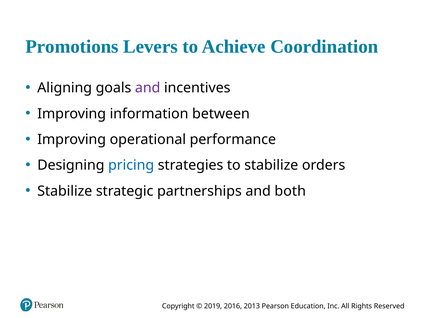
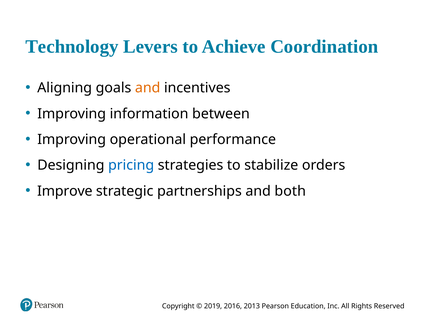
Promotions: Promotions -> Technology
and at (148, 88) colour: purple -> orange
Stabilize at (65, 191): Stabilize -> Improve
